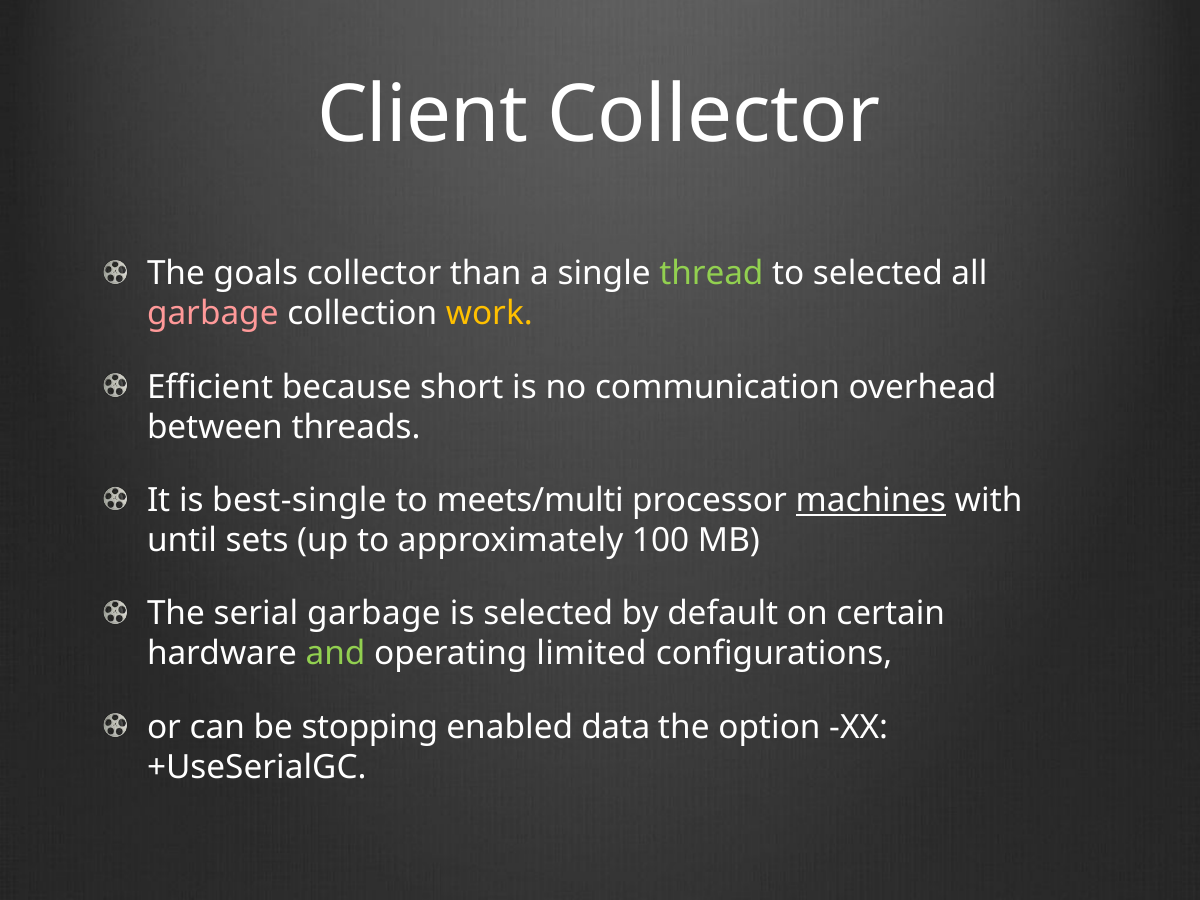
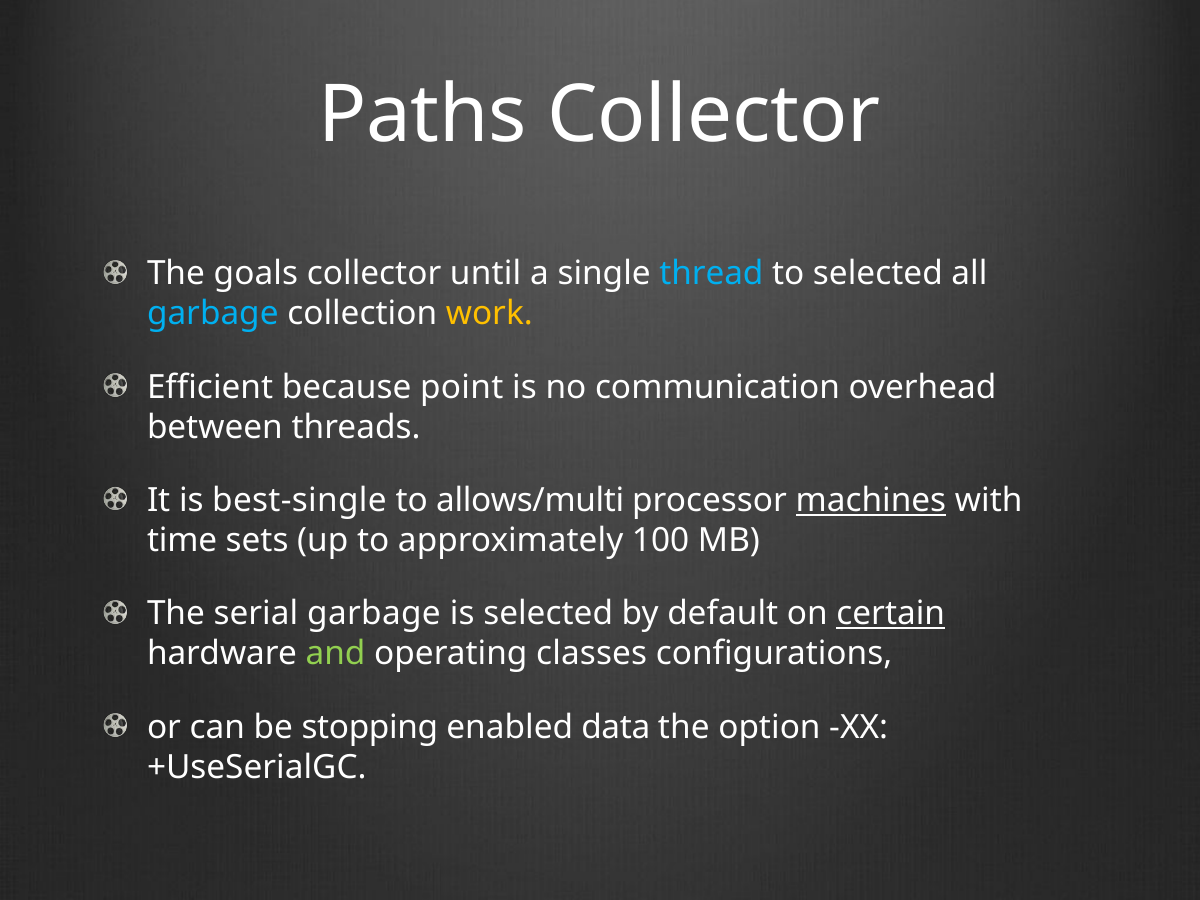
Client: Client -> Paths
than: than -> until
thread colour: light green -> light blue
garbage at (213, 314) colour: pink -> light blue
short: short -> point
meets/multi: meets/multi -> allows/multi
until: until -> time
certain underline: none -> present
limited: limited -> classes
